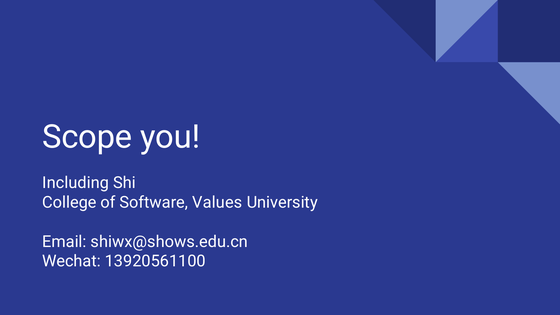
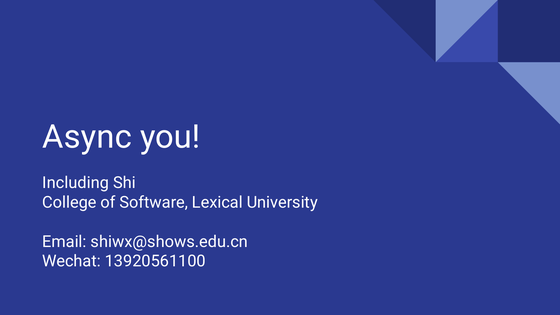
Scope: Scope -> Async
Values: Values -> Lexical
